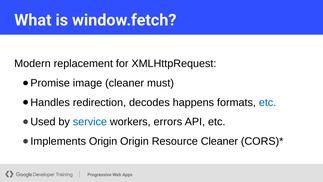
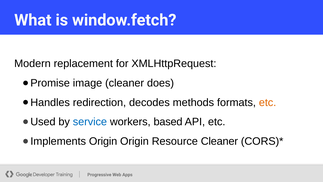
must: must -> does
happens: happens -> methods
etc at (268, 102) colour: blue -> orange
errors: errors -> based
